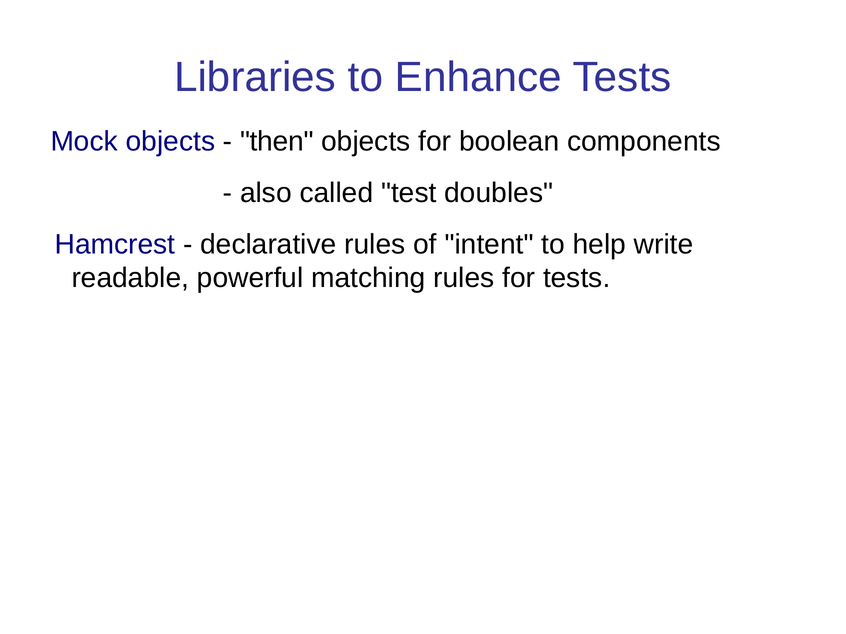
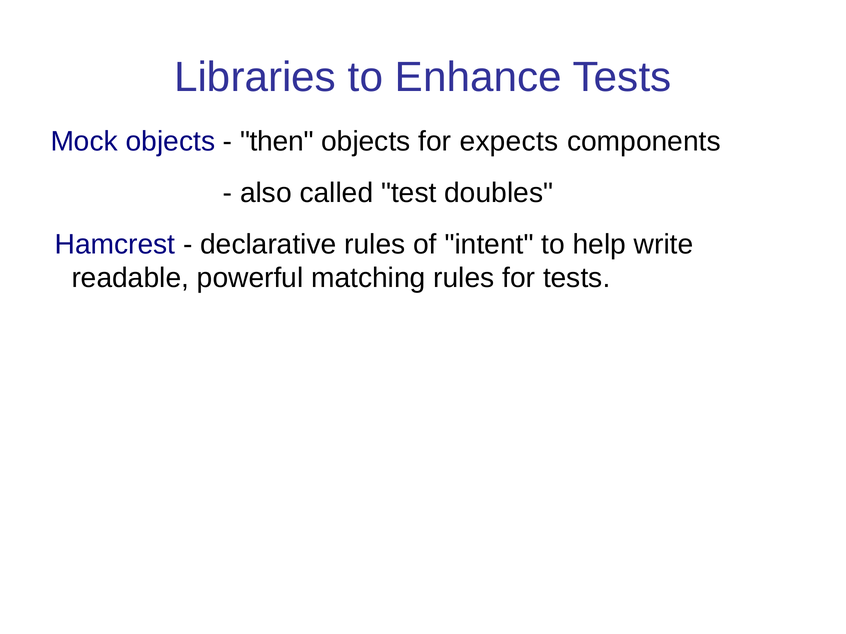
boolean: boolean -> expects
